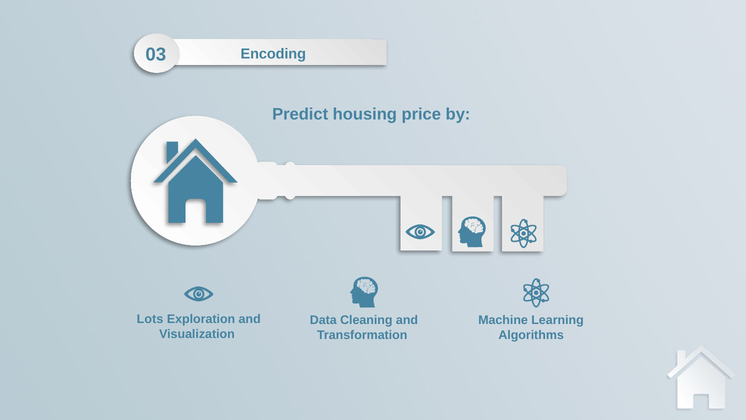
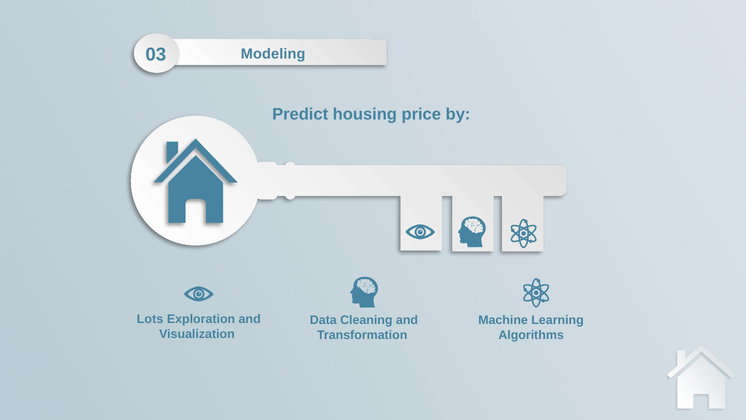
Encoding: Encoding -> Modeling
